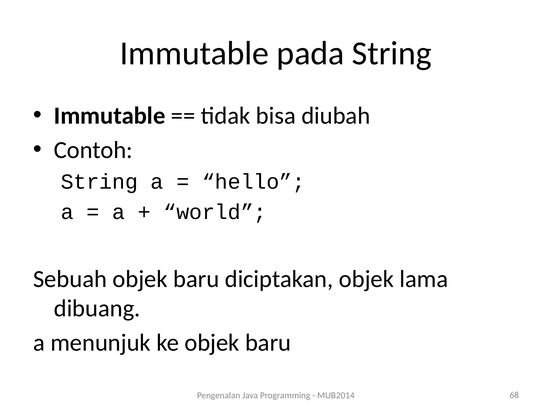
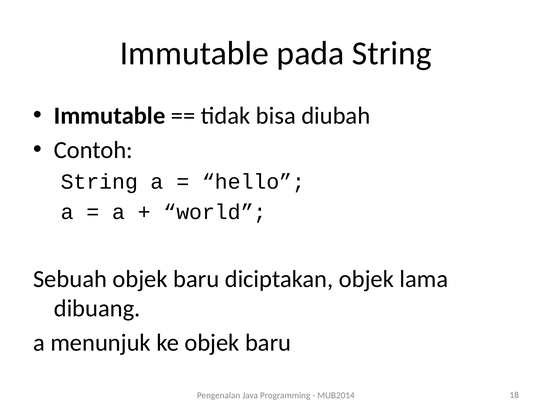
68: 68 -> 18
